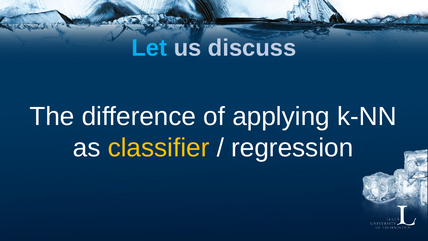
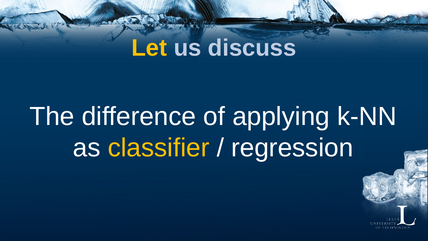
Let colour: light blue -> yellow
